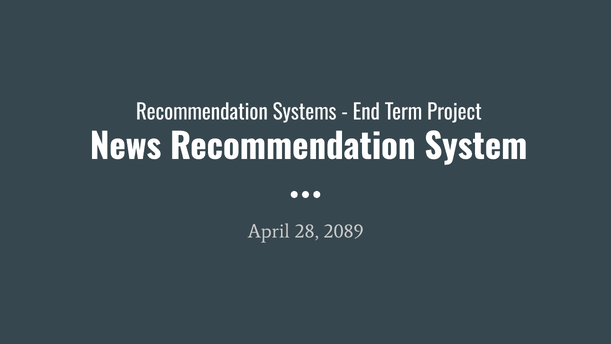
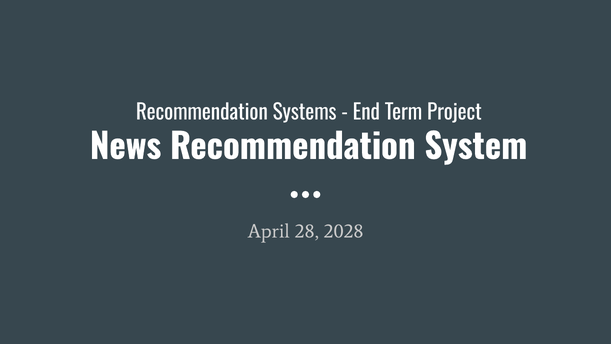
2089: 2089 -> 2028
